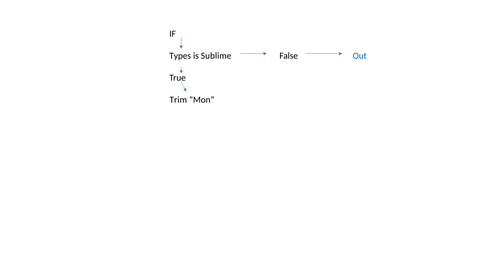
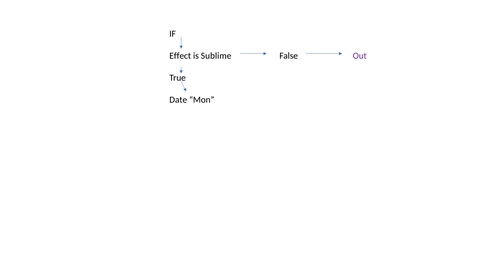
Types: Types -> Effect
Out colour: blue -> purple
Trim: Trim -> Date
